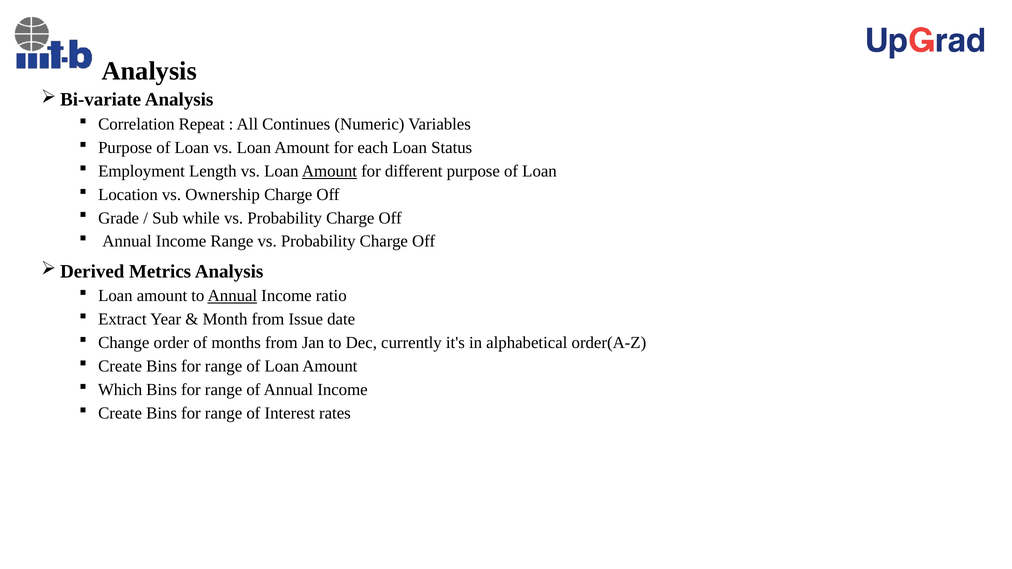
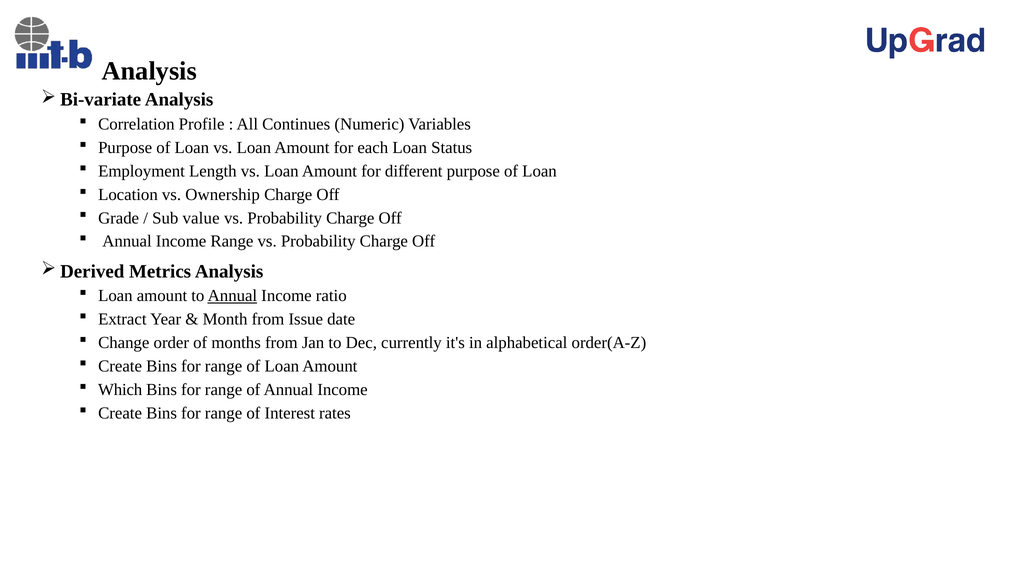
Repeat: Repeat -> Profile
Amount at (330, 171) underline: present -> none
while: while -> value
